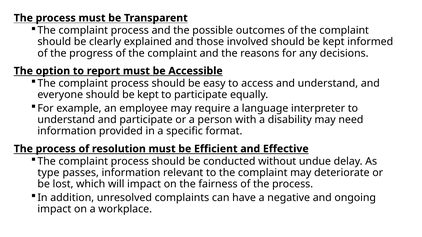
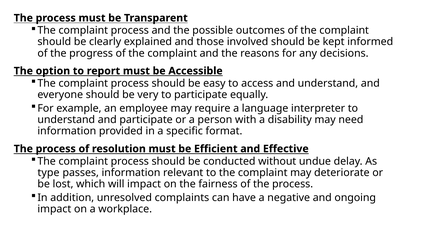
kept at (148, 95): kept -> very
